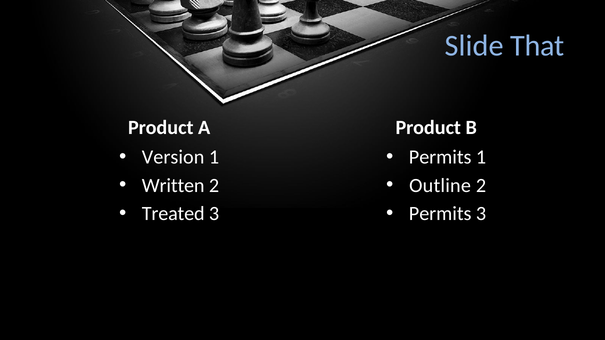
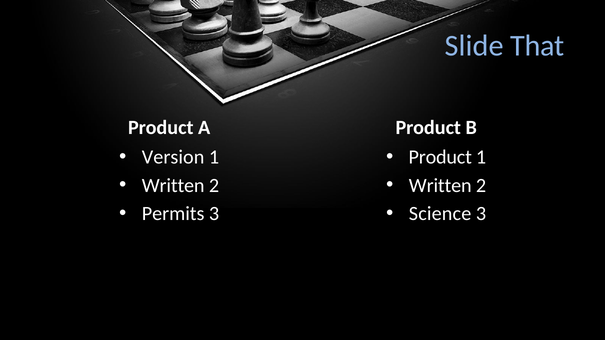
Permits at (440, 157): Permits -> Product
Outline at (440, 186): Outline -> Written
Treated: Treated -> Permits
Permits at (440, 214): Permits -> Science
